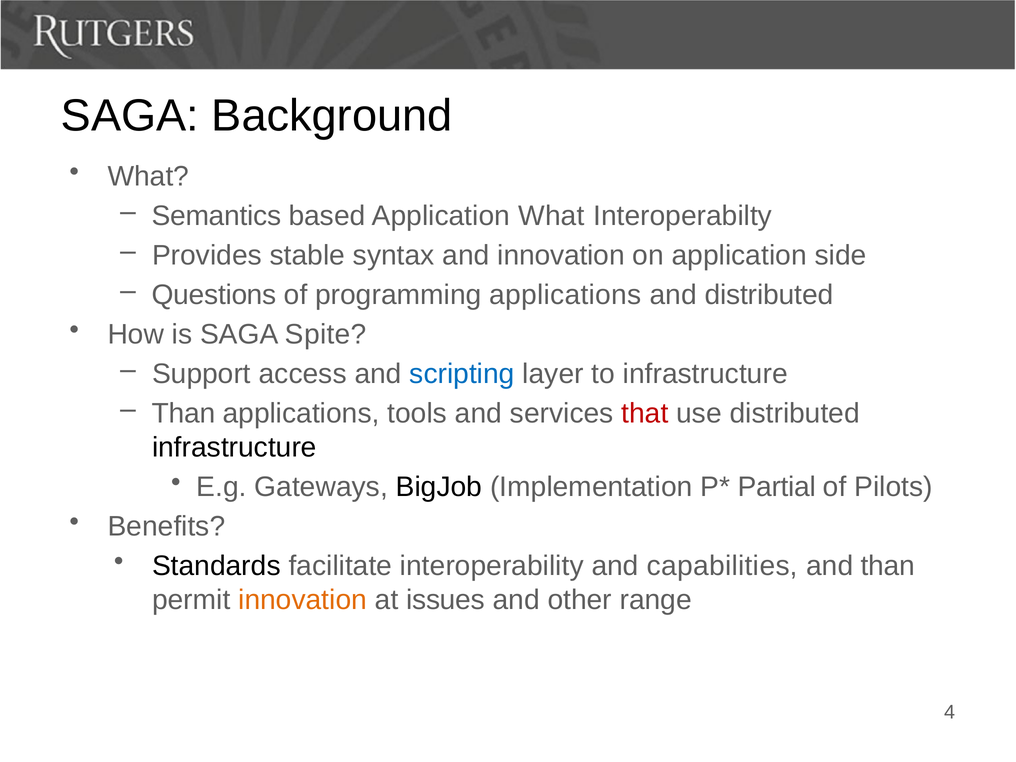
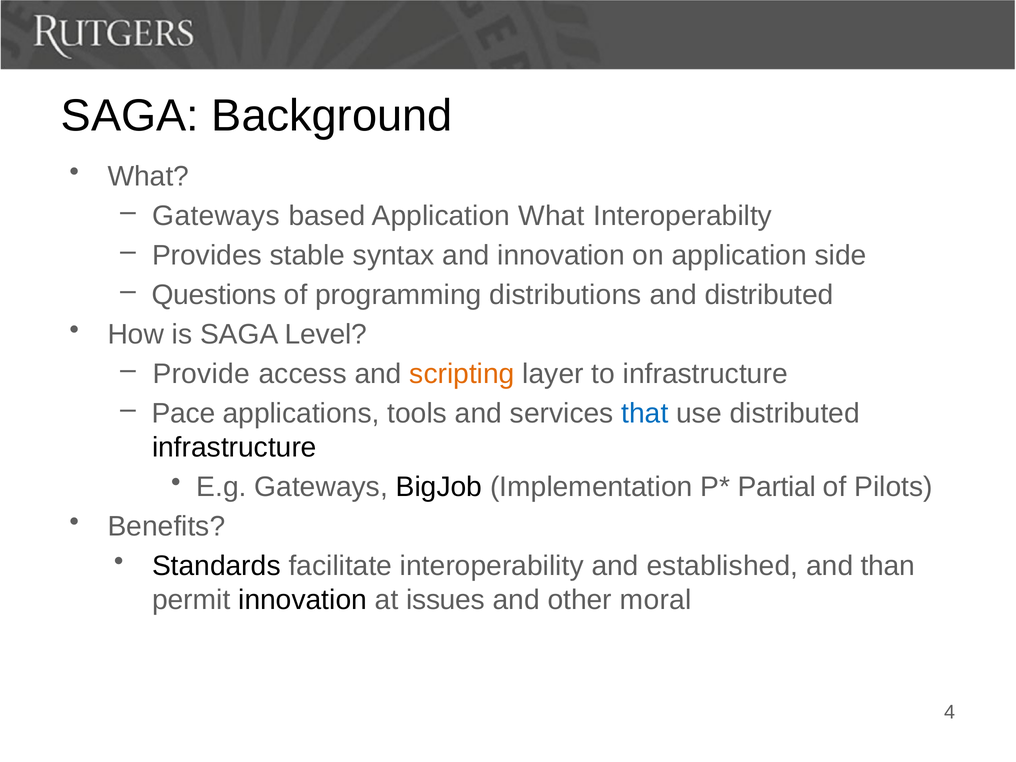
Semantics at (216, 216): Semantics -> Gateways
programming applications: applications -> distributions
Spite: Spite -> Level
Support: Support -> Provide
scripting colour: blue -> orange
Than at (184, 414): Than -> Pace
that colour: red -> blue
capabilities: capabilities -> established
innovation at (303, 600) colour: orange -> black
range: range -> moral
